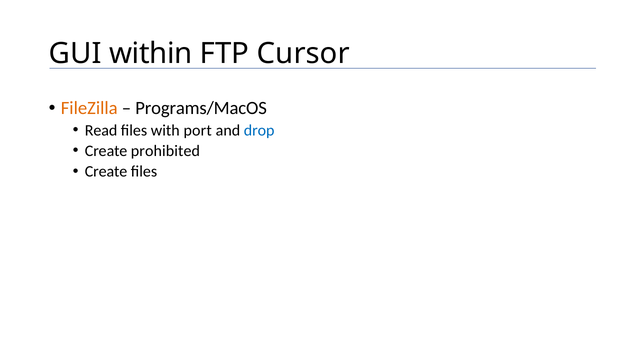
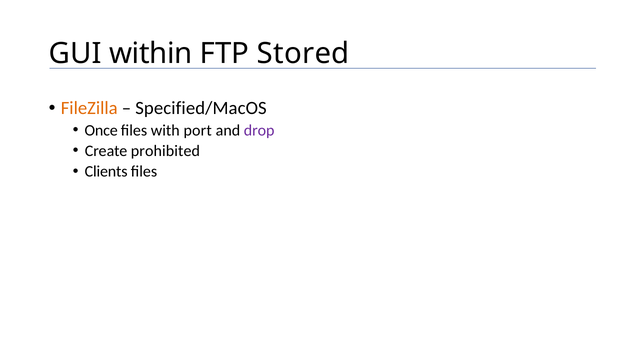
Cursor: Cursor -> Stored
Programs/MacOS: Programs/MacOS -> Specified/MacOS
Read: Read -> Once
drop colour: blue -> purple
Create at (106, 171): Create -> Clients
